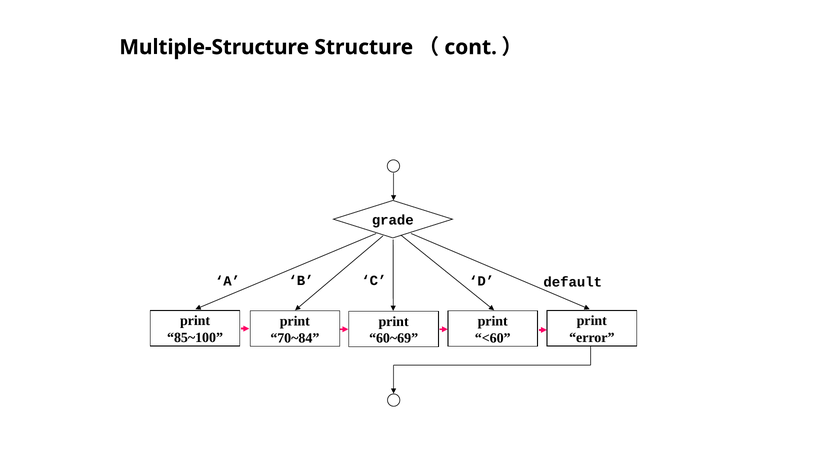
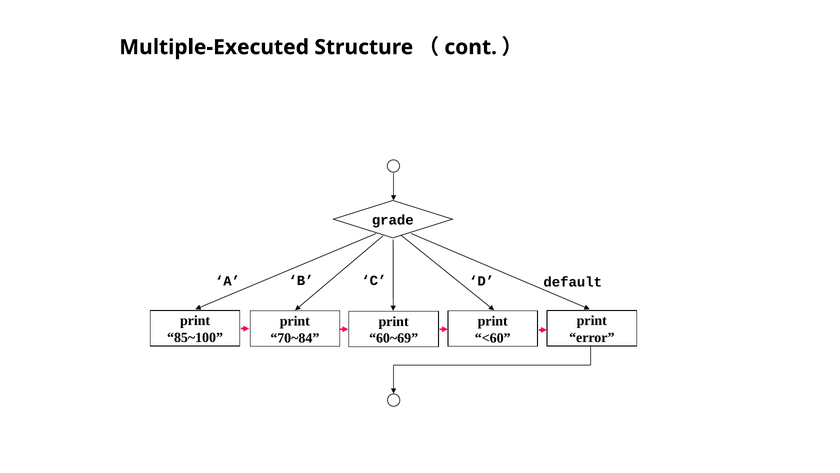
Multiple-Structure: Multiple-Structure -> Multiple-Executed
